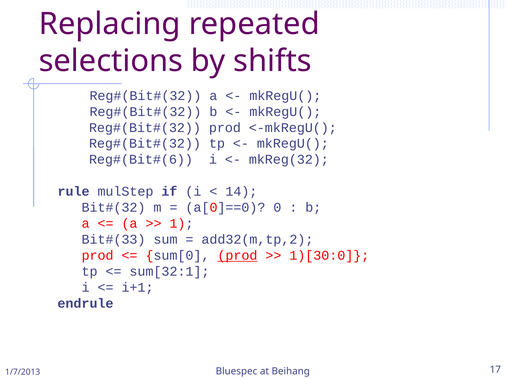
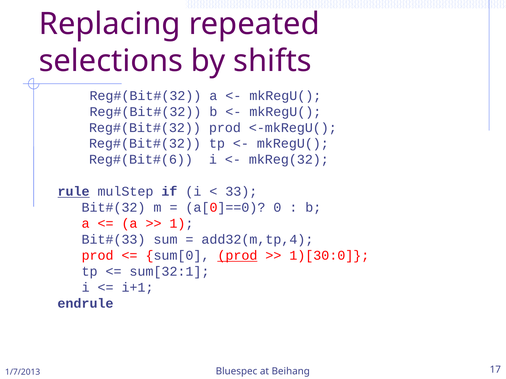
rule underline: none -> present
14: 14 -> 33
add32(m,tp,2: add32(m,tp,2 -> add32(m,tp,4
